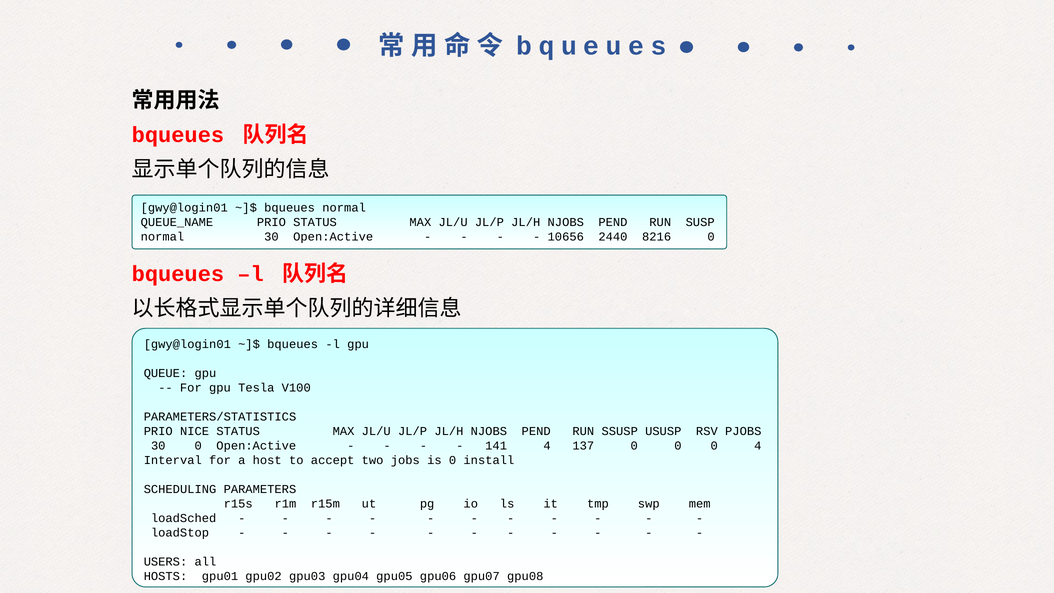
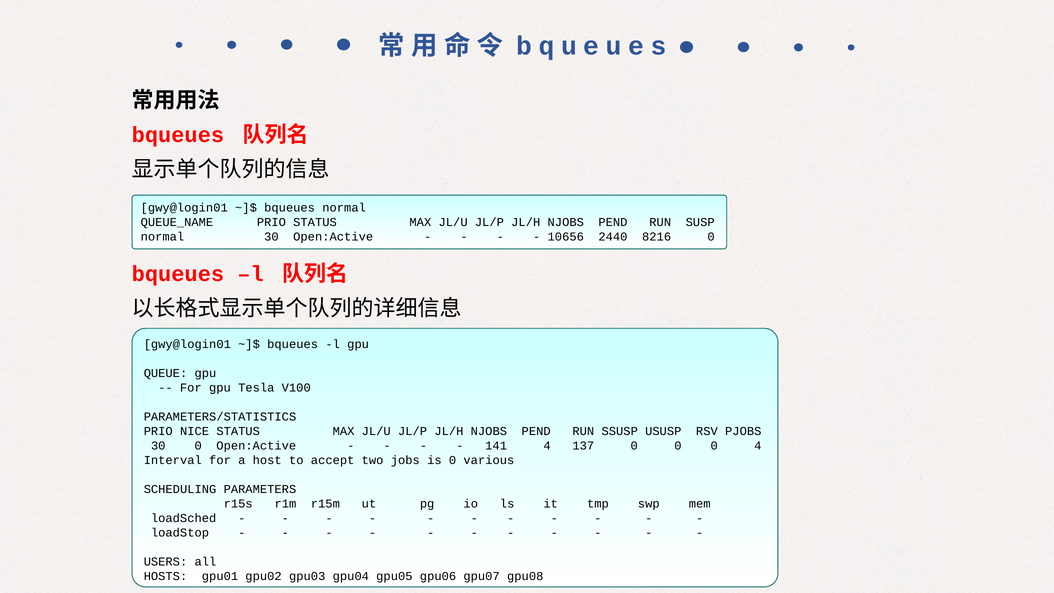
install: install -> various
